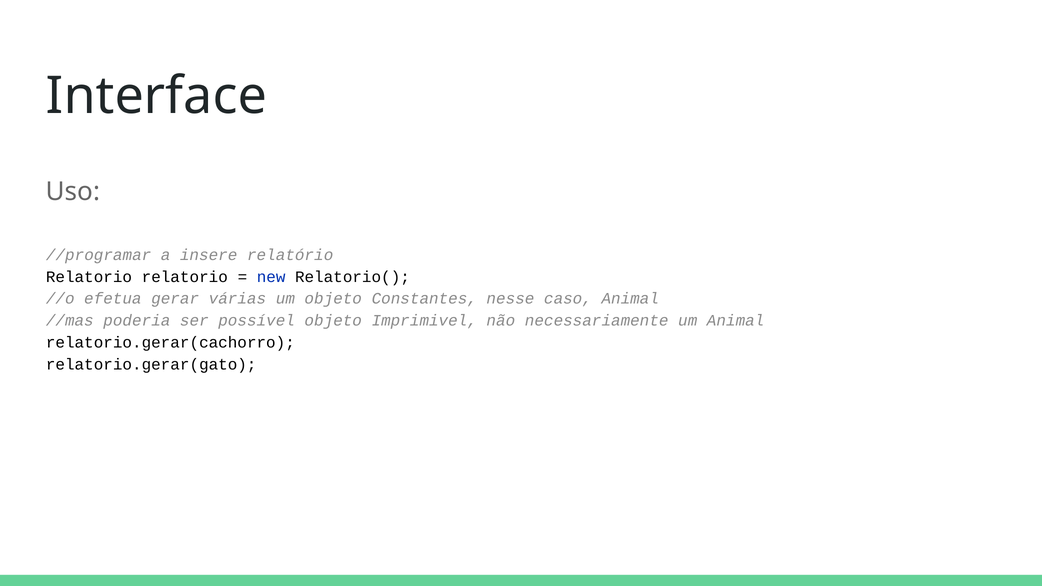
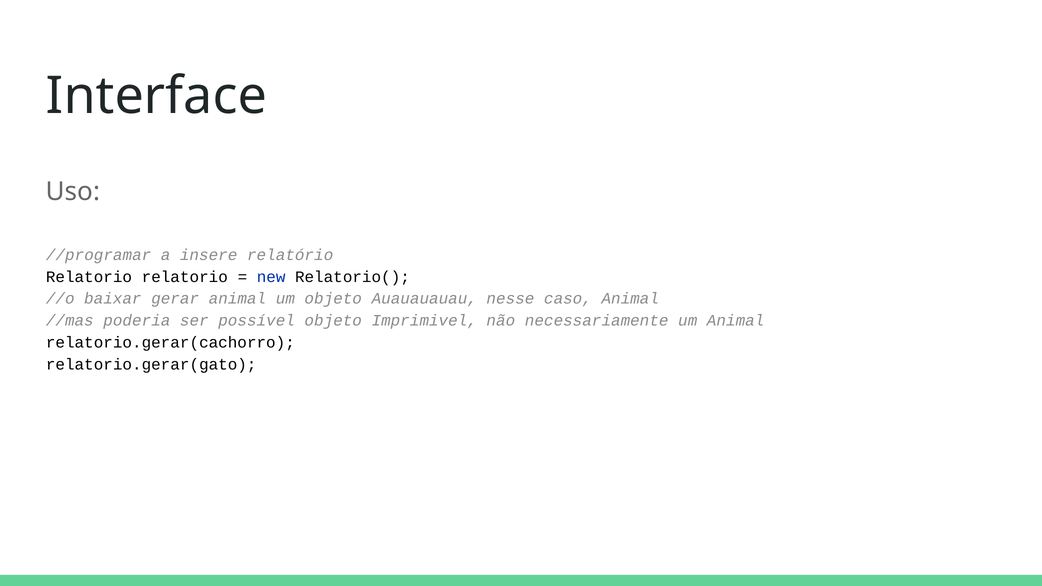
efetua: efetua -> baixar
gerar várias: várias -> animal
Constantes: Constantes -> Auauauauau
